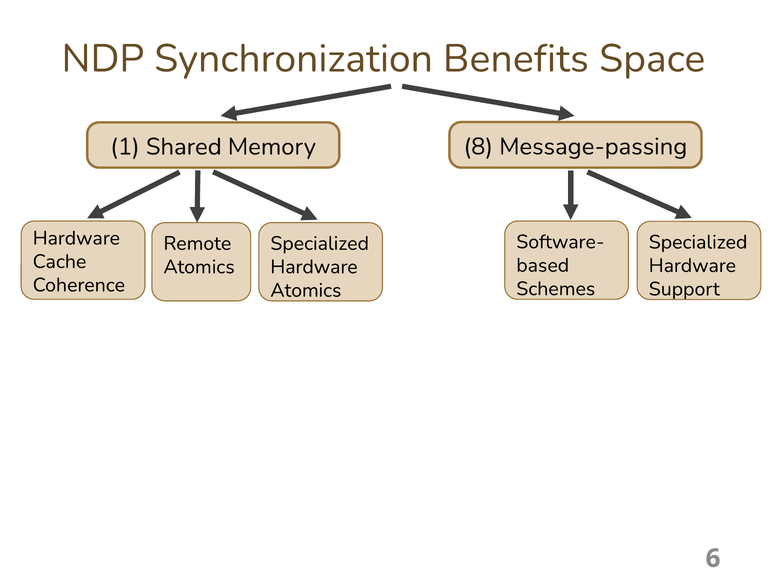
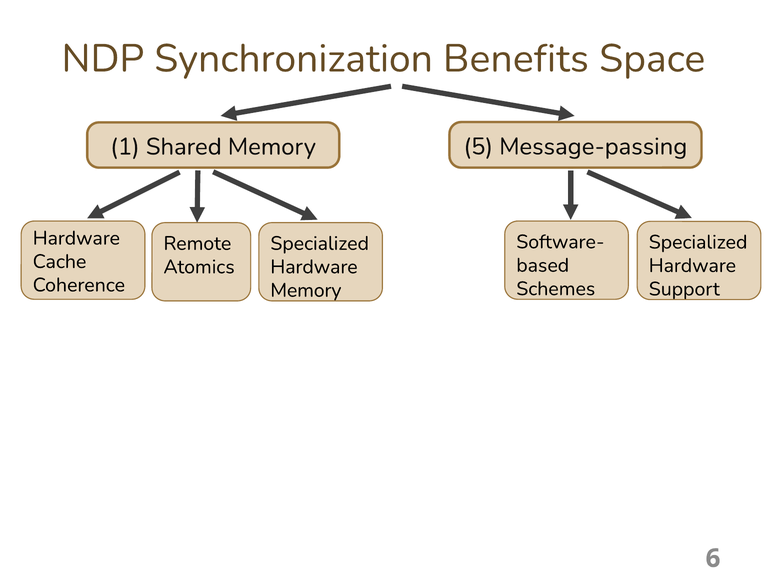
8: 8 -> 5
Atomics at (306, 291): Atomics -> Memory
